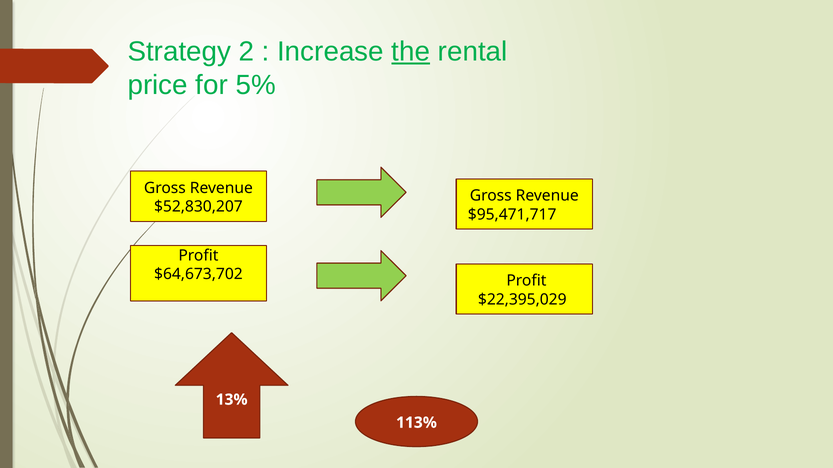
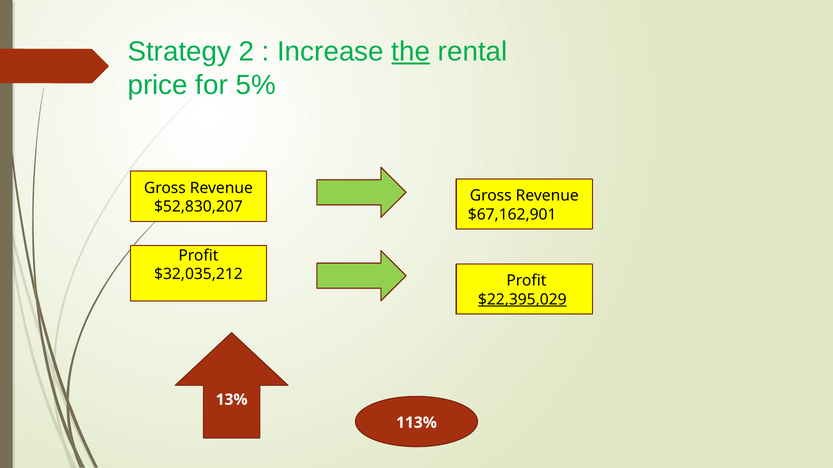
$95,471,717: $95,471,717 -> $67,162,901
$64,673,702: $64,673,702 -> $32,035,212
$22,395,029 underline: none -> present
